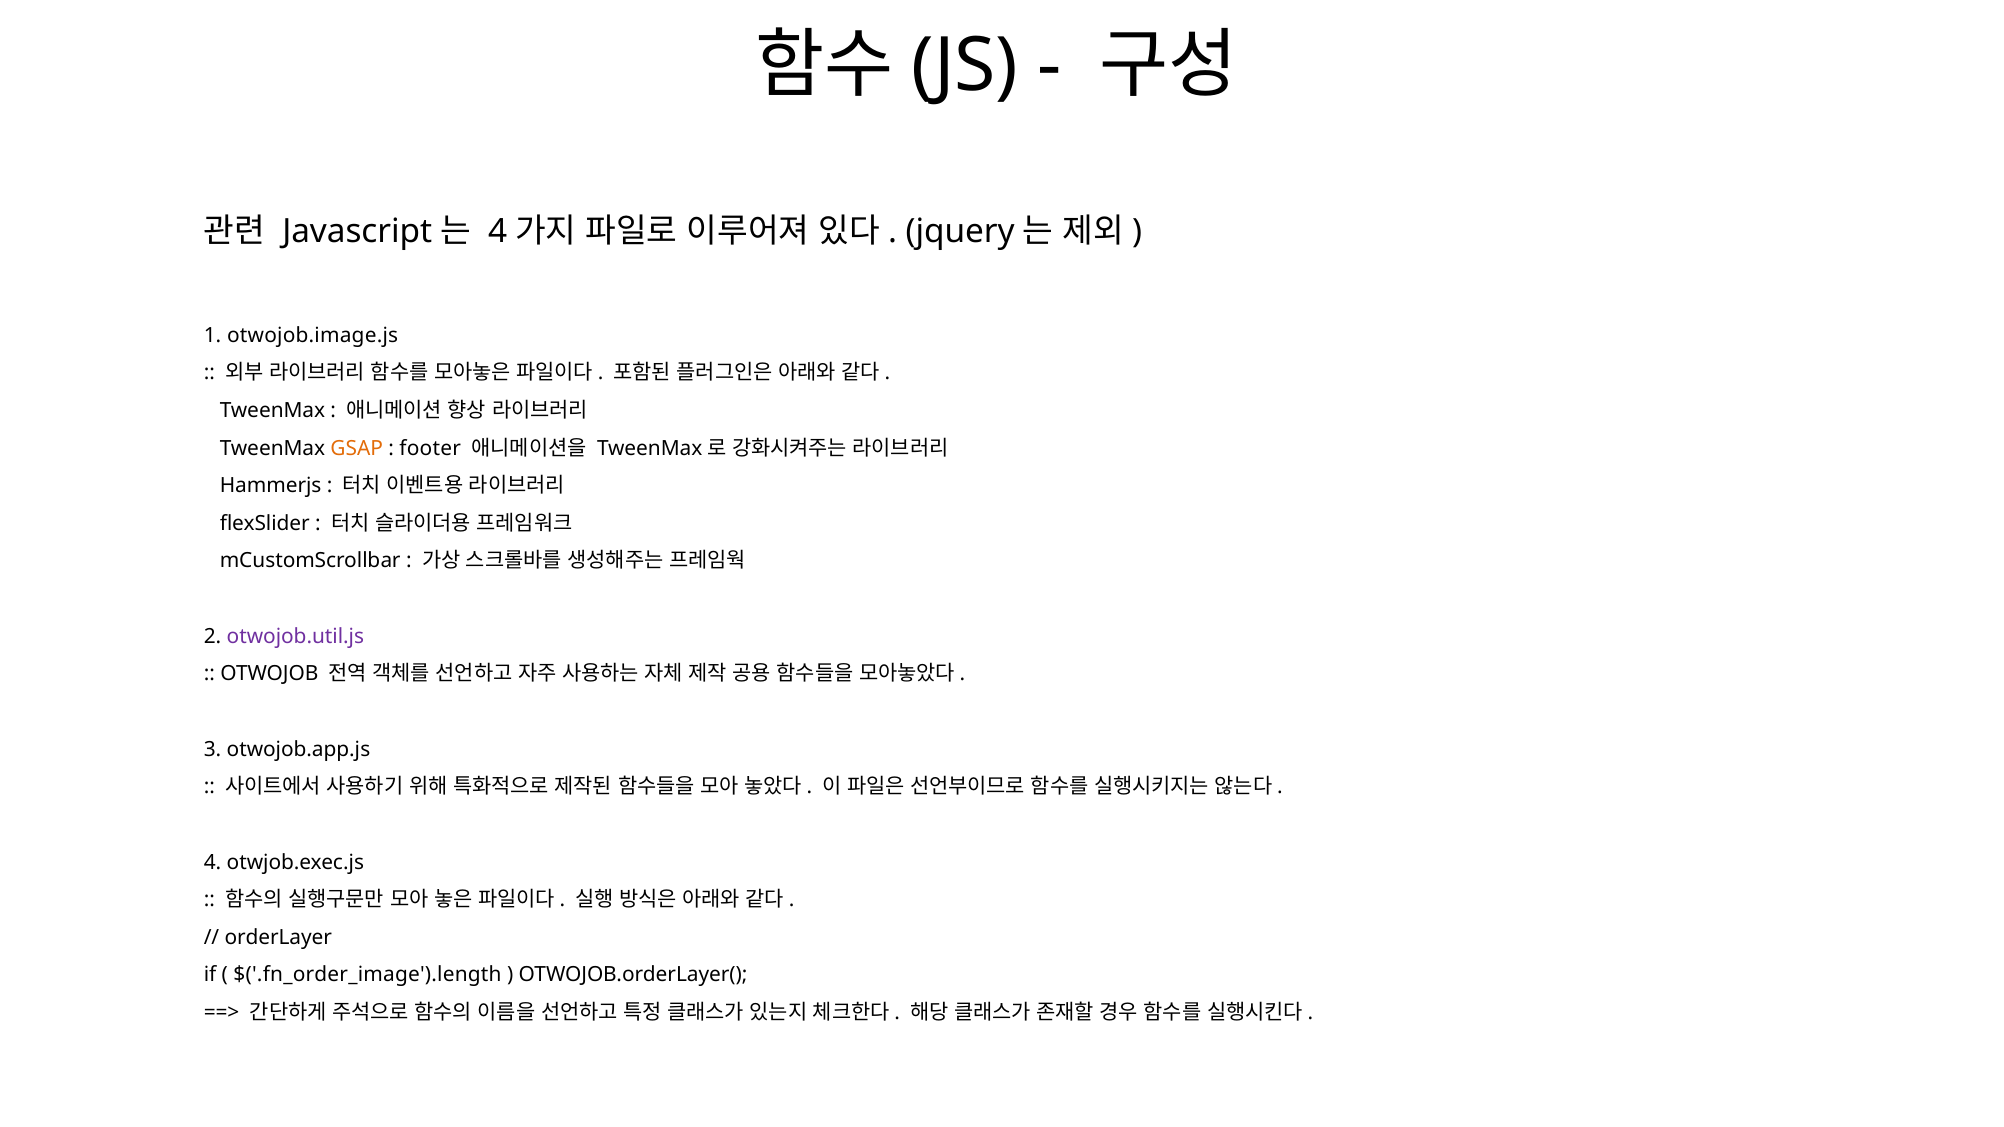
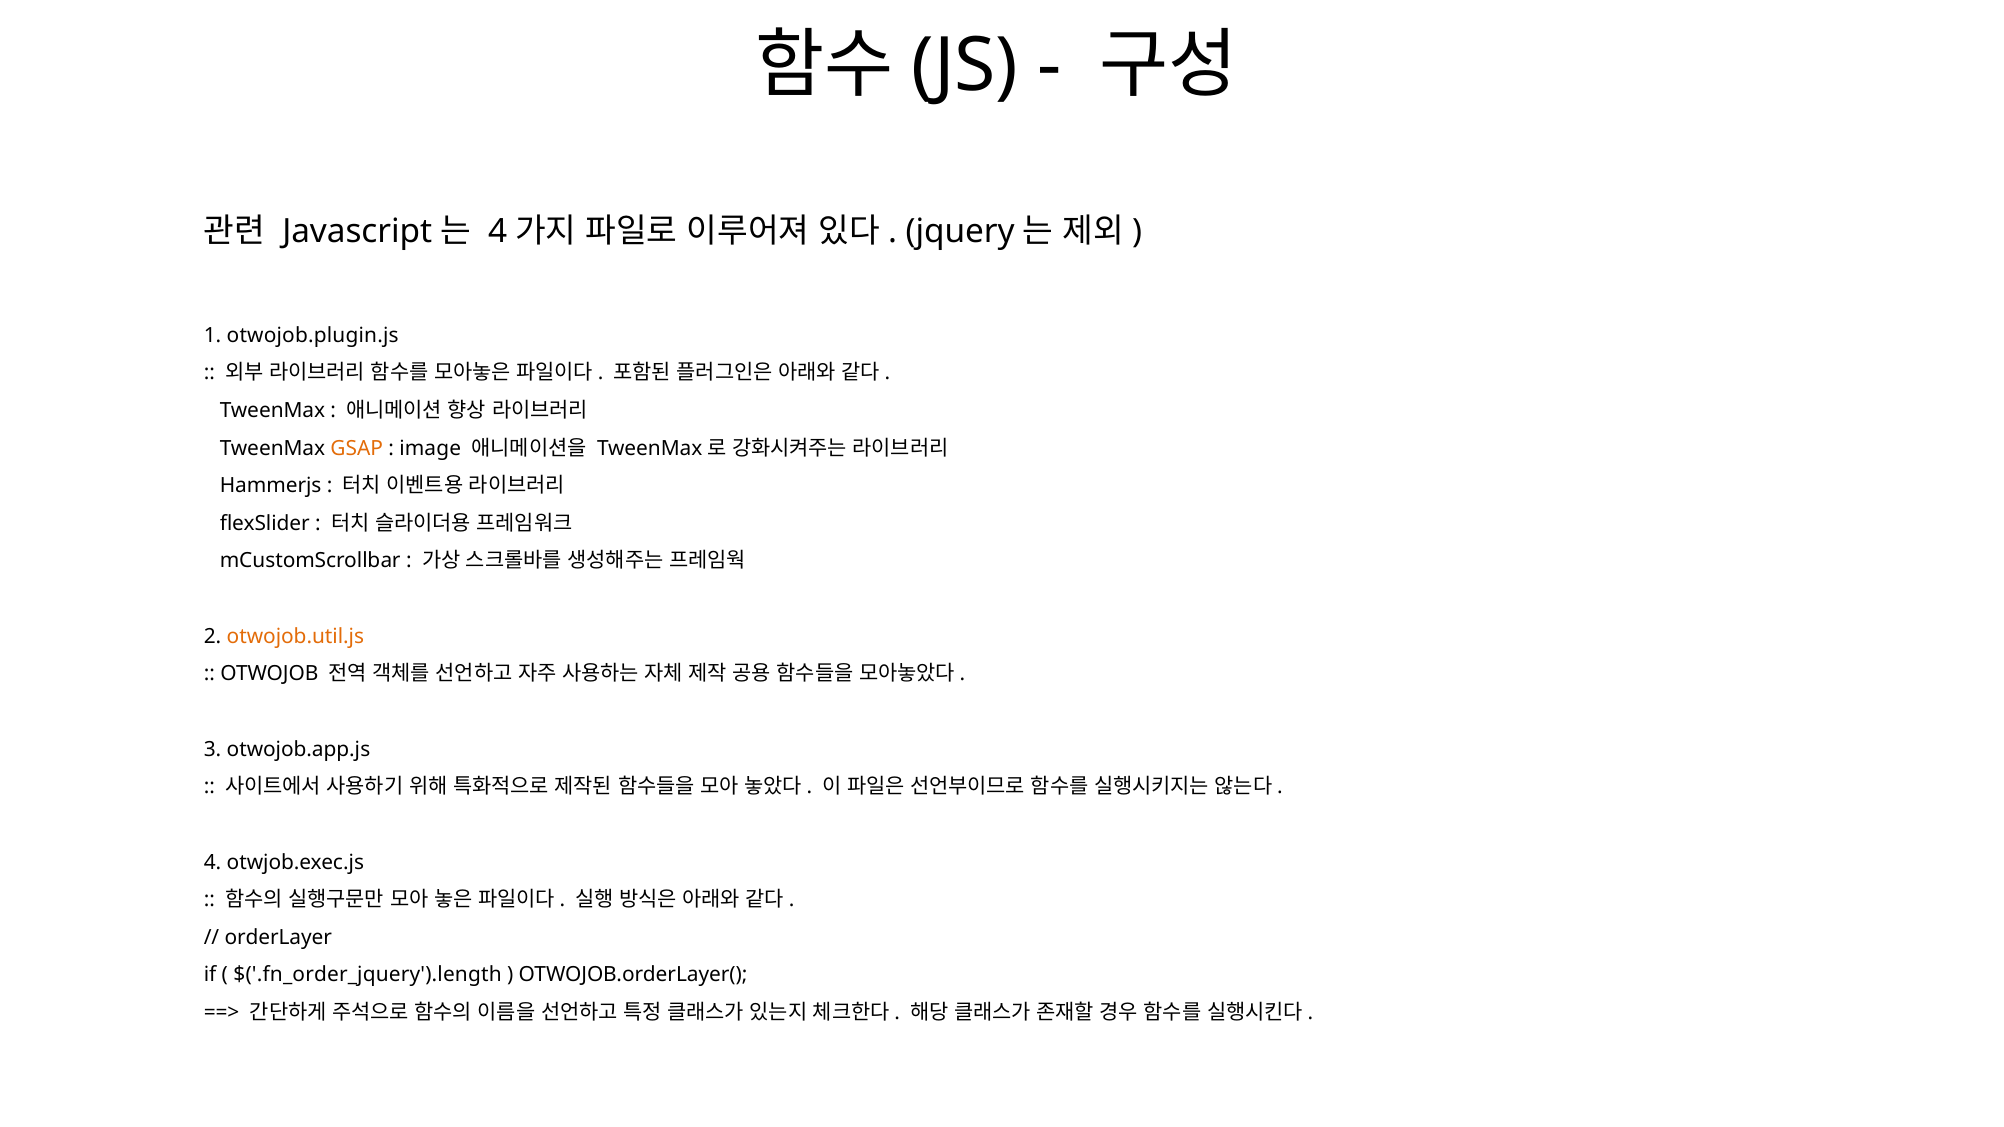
otwojob.image.js: otwojob.image.js -> otwojob.plugin.js
footer: footer -> image
otwojob.util.js colour: purple -> orange
$('.fn_order_image').length: $('.fn_order_image').length -> $('.fn_order_jquery').length
